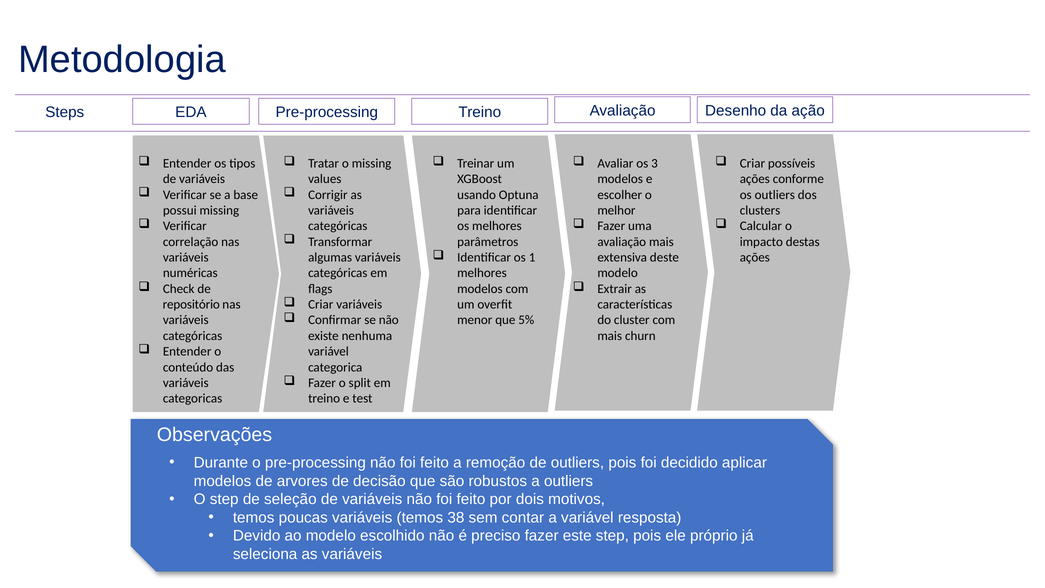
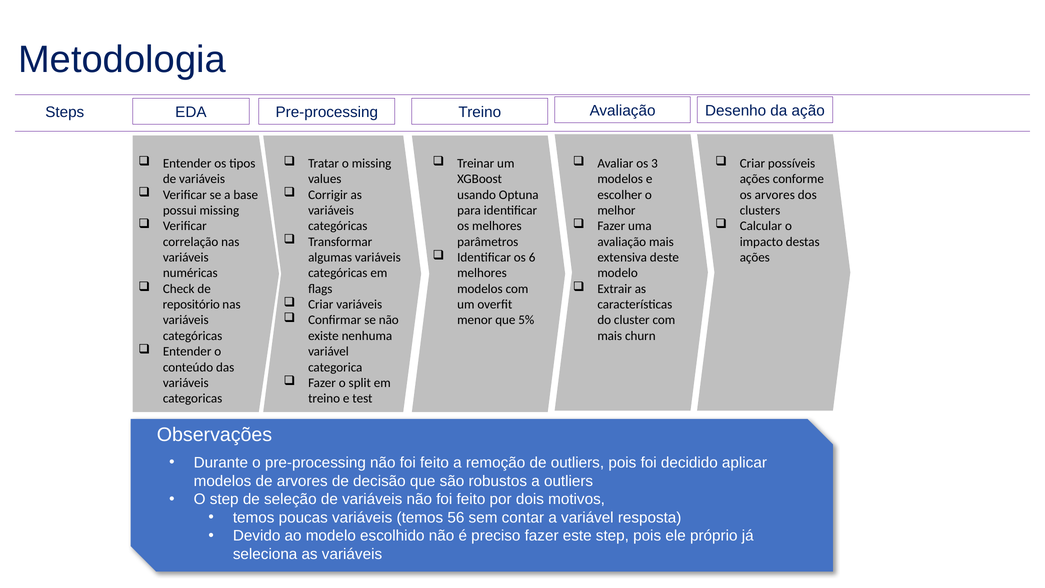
os outliers: outliers -> arvores
1: 1 -> 6
38: 38 -> 56
